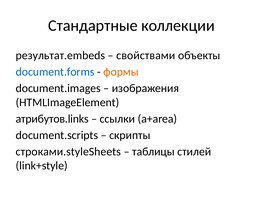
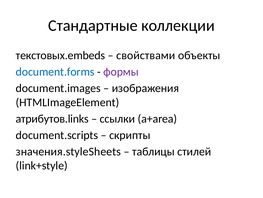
результат.embeds: результат.embeds -> текстовых.embeds
формы colour: orange -> purple
строками.styleSheets: строками.styleSheets -> значения.styleSheets
